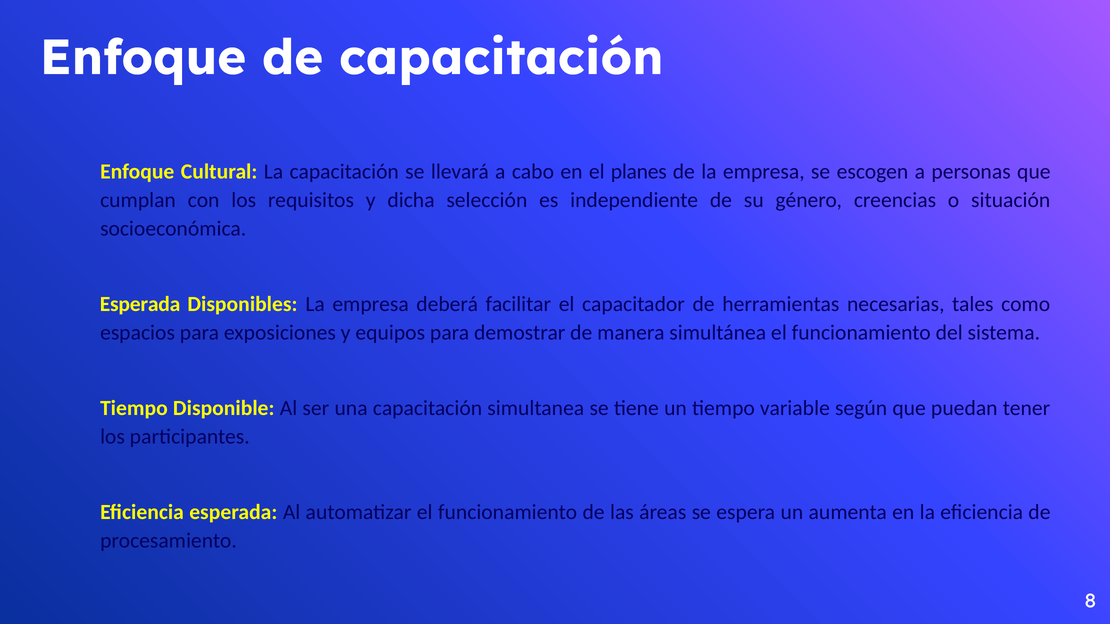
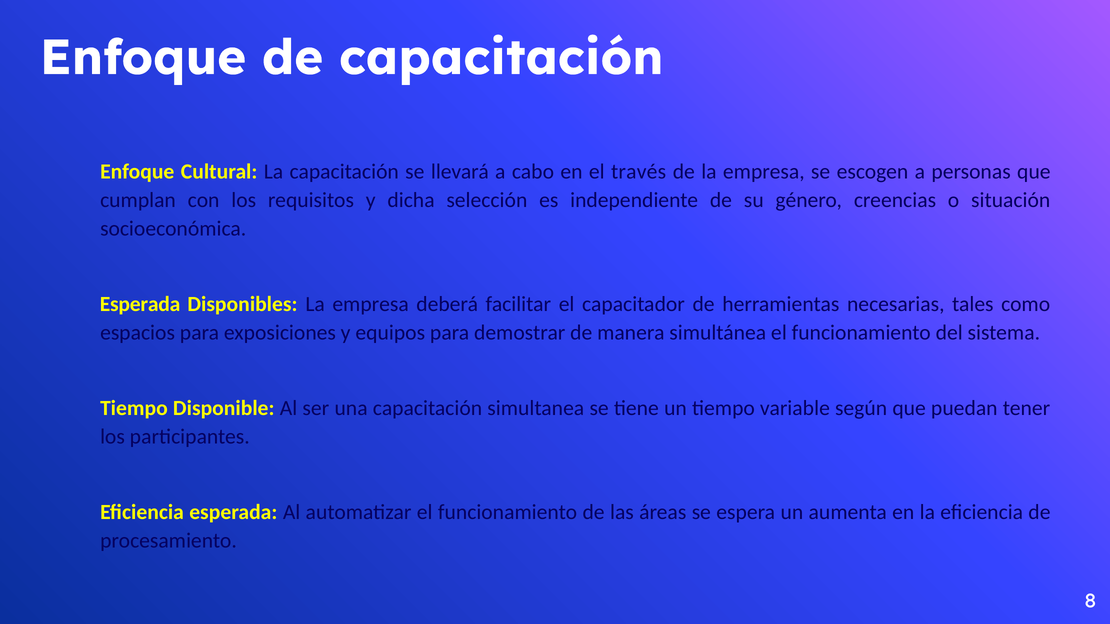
planes: planes -> través
